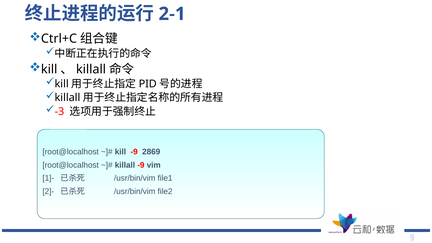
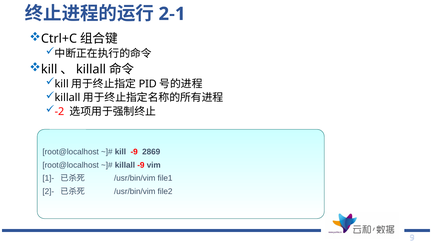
-3: -3 -> -2
